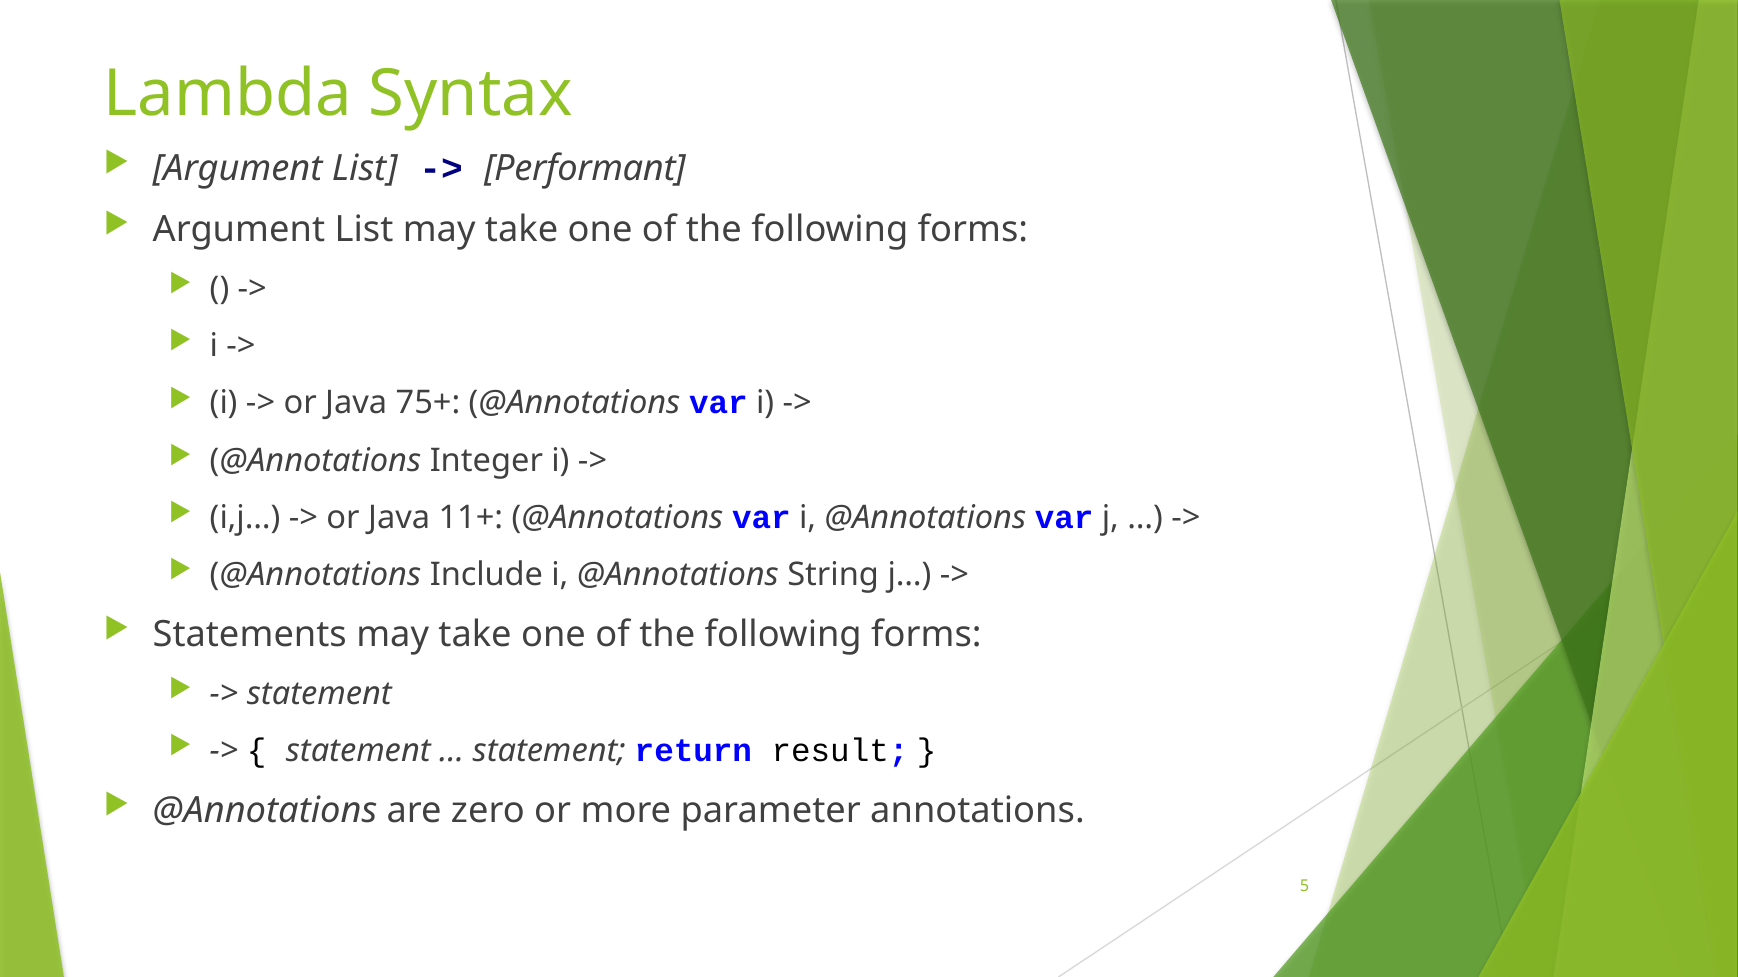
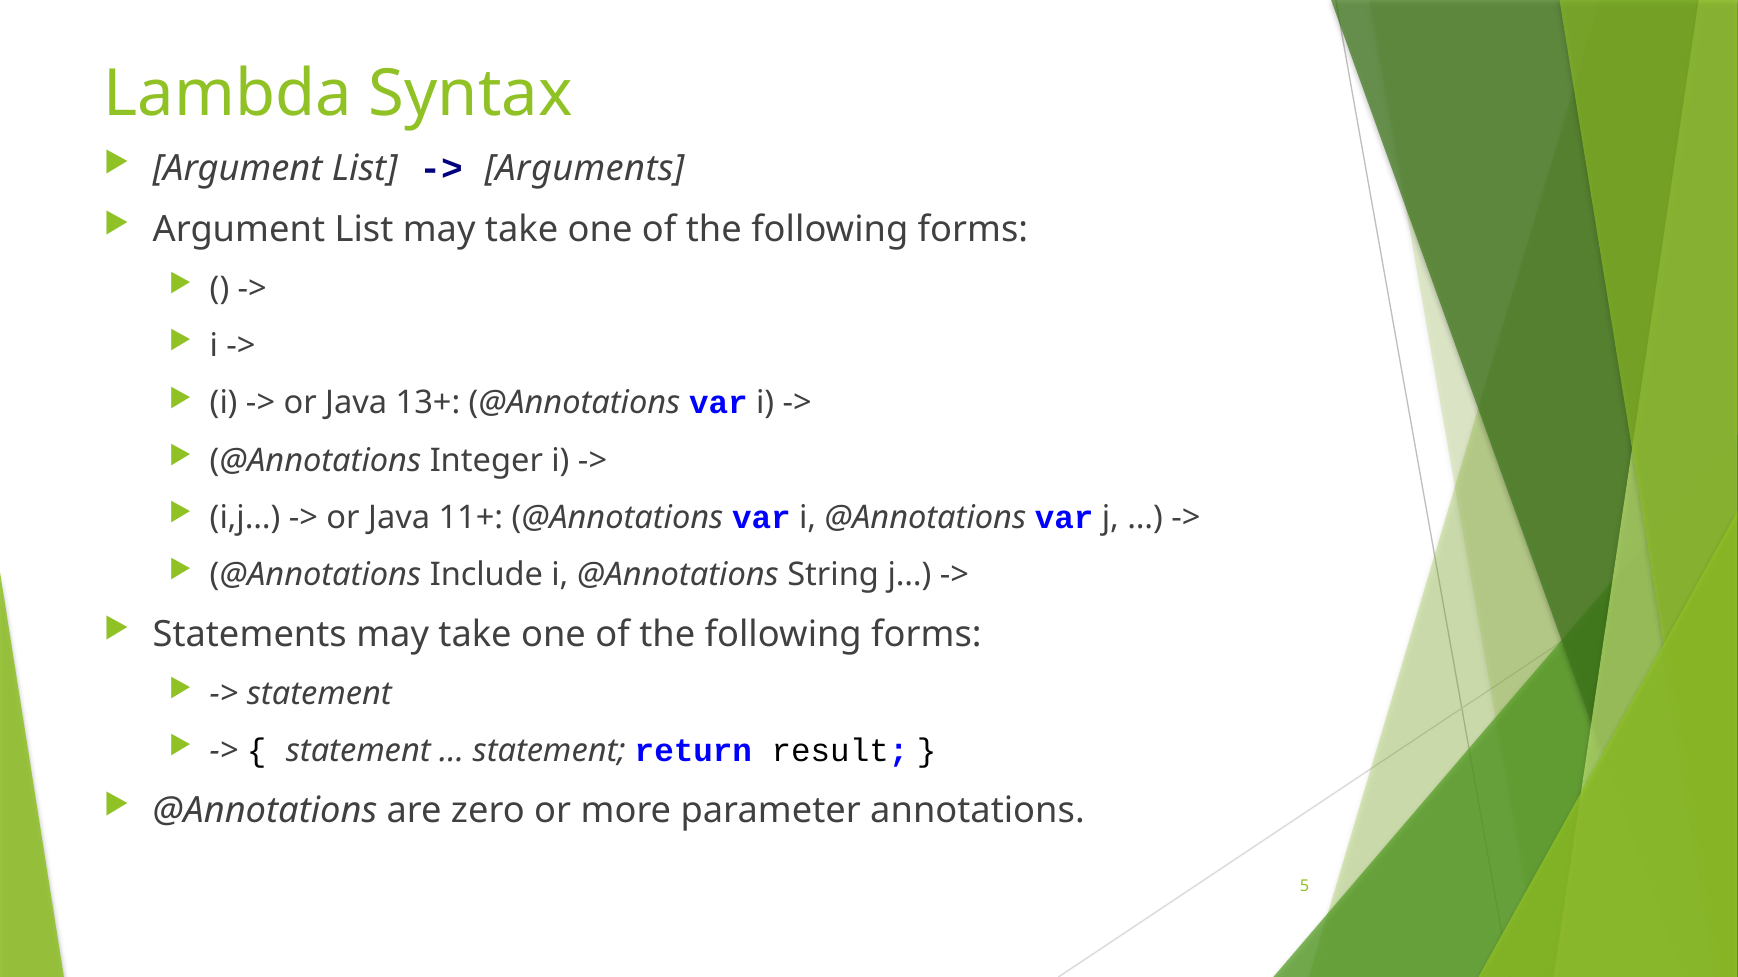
Performant: Performant -> Arguments
75+: 75+ -> 13+
